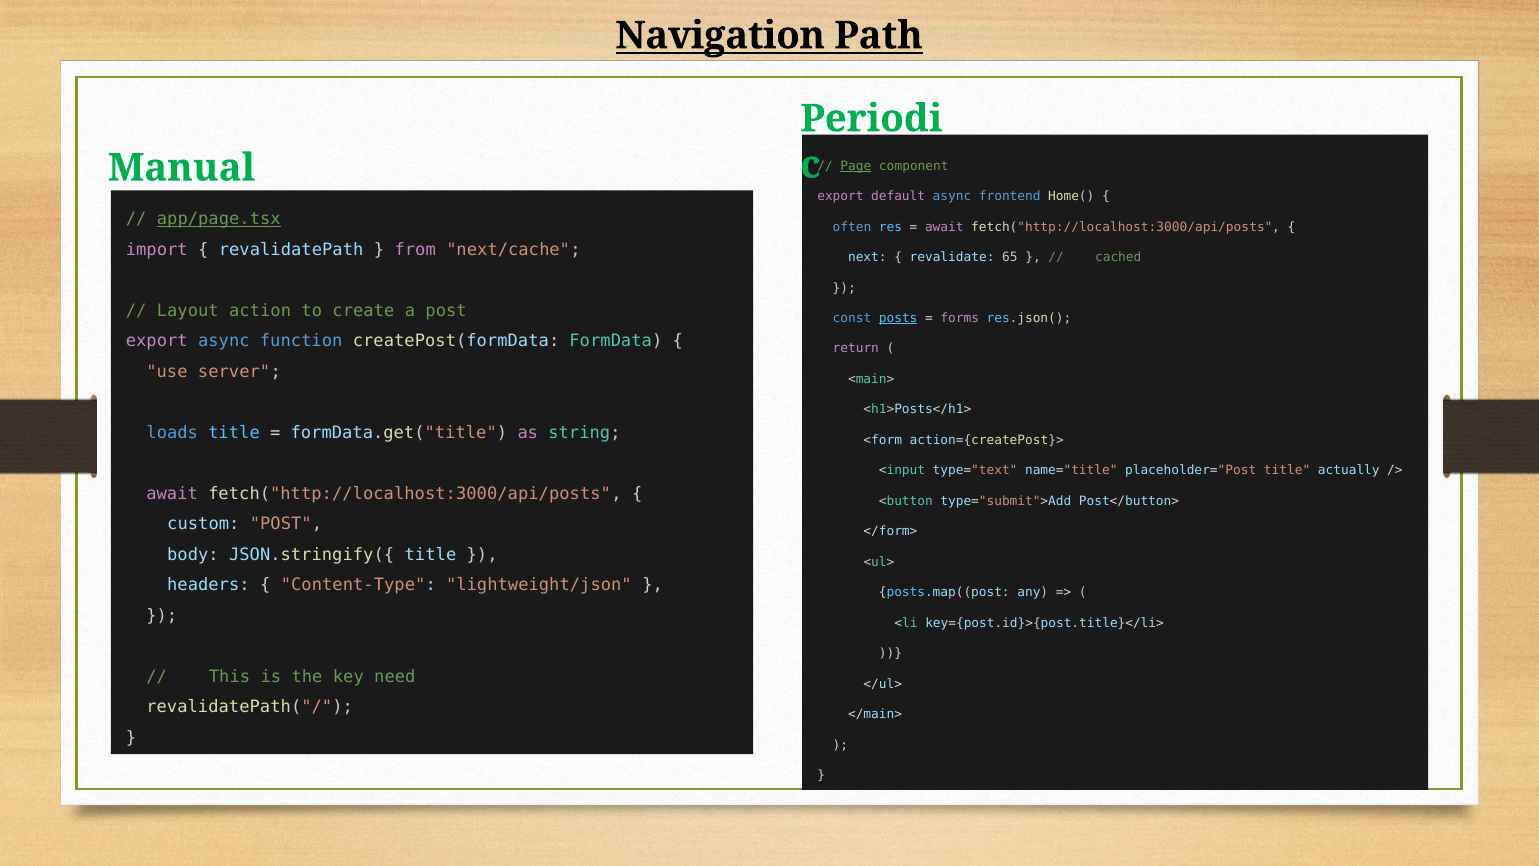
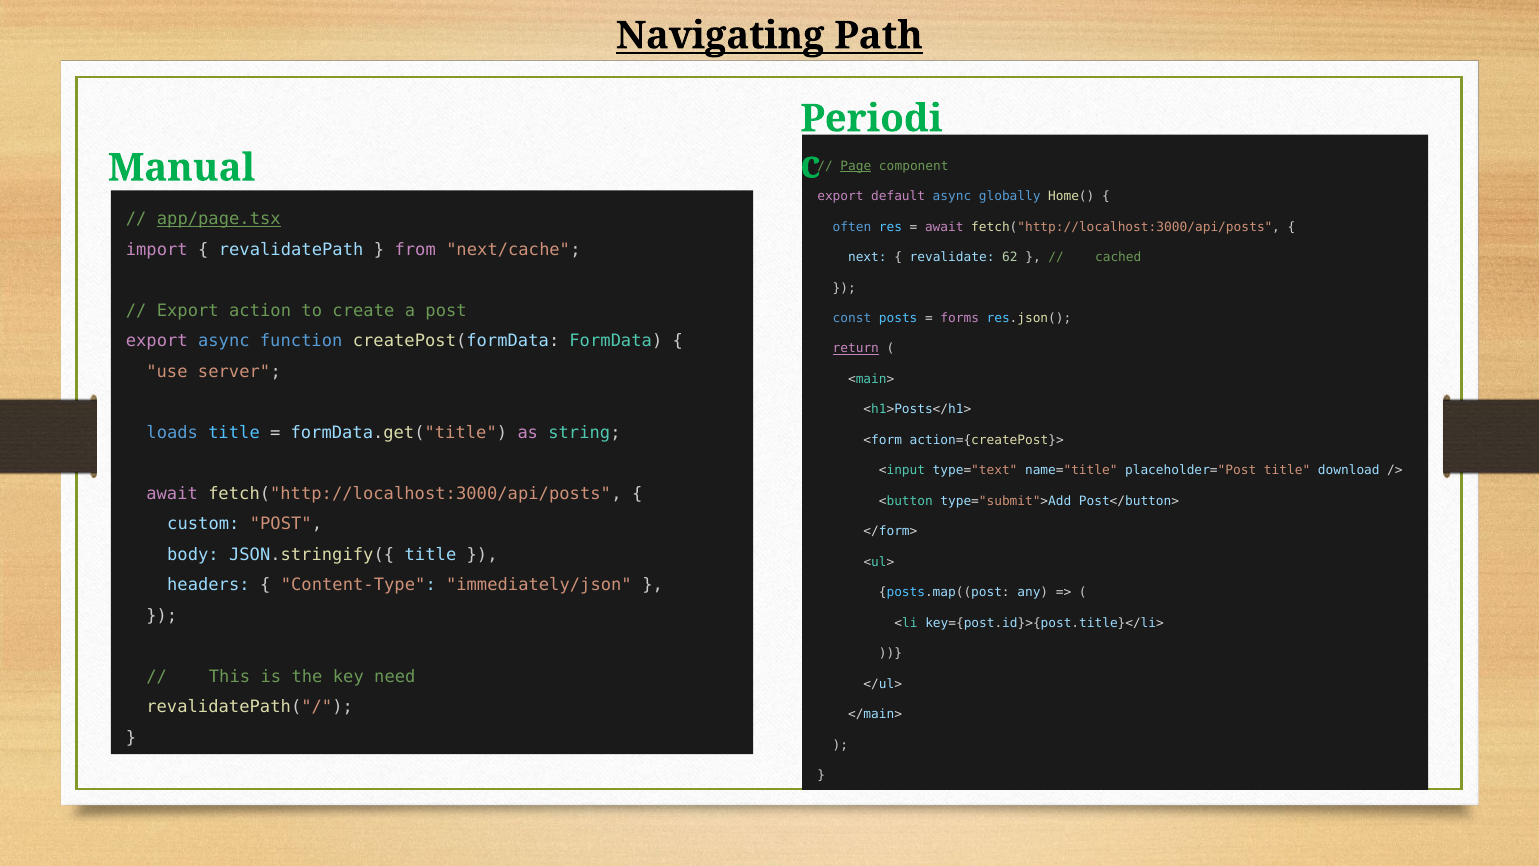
Navigation: Navigation -> Navigating
frontend: frontend -> globally
65: 65 -> 62
Layout at (188, 311): Layout -> Export
posts underline: present -> none
return underline: none -> present
actually: actually -> download
lightweight/json: lightweight/json -> immediately/json
